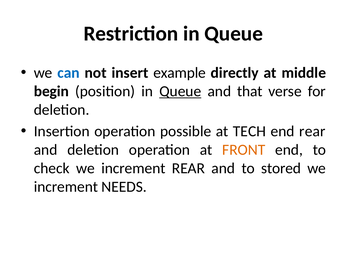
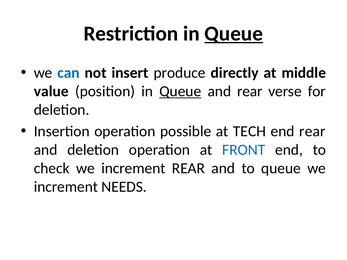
Queue at (234, 34) underline: none -> present
example: example -> produce
begin: begin -> value
and that: that -> rear
FRONT colour: orange -> blue
to stored: stored -> queue
